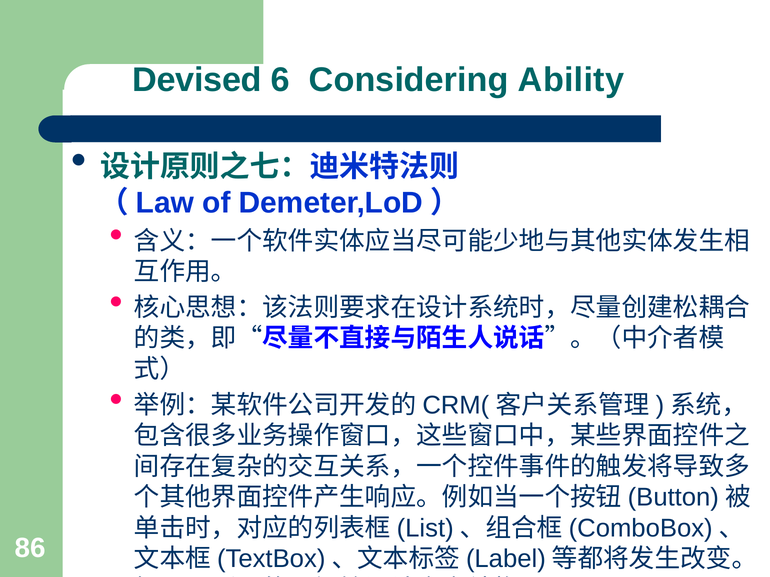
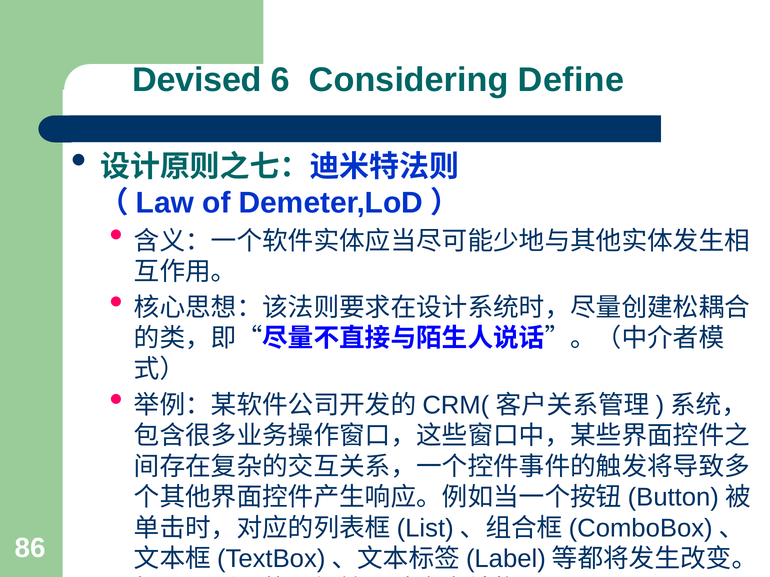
Ability: Ability -> Define
